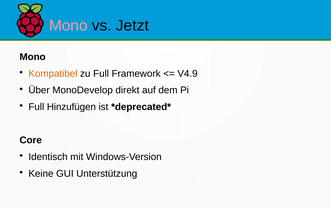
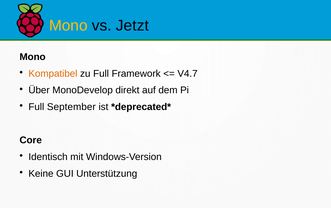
Mono at (68, 26) colour: pink -> yellow
V4.9: V4.9 -> V4.7
Hinzufügen: Hinzufügen -> September
